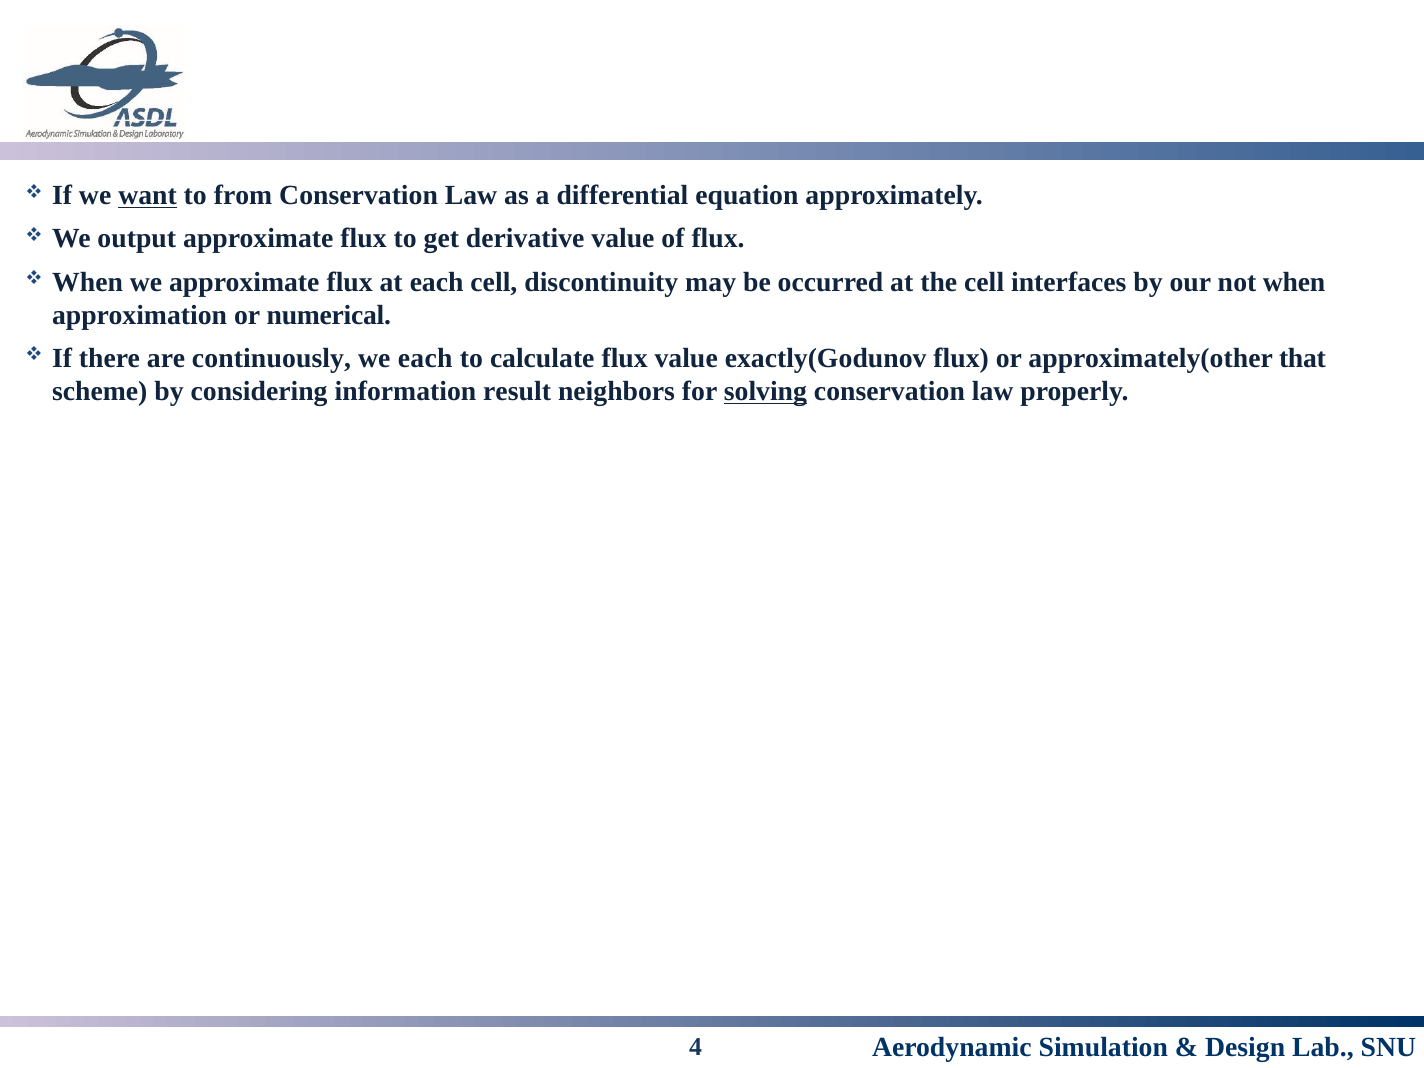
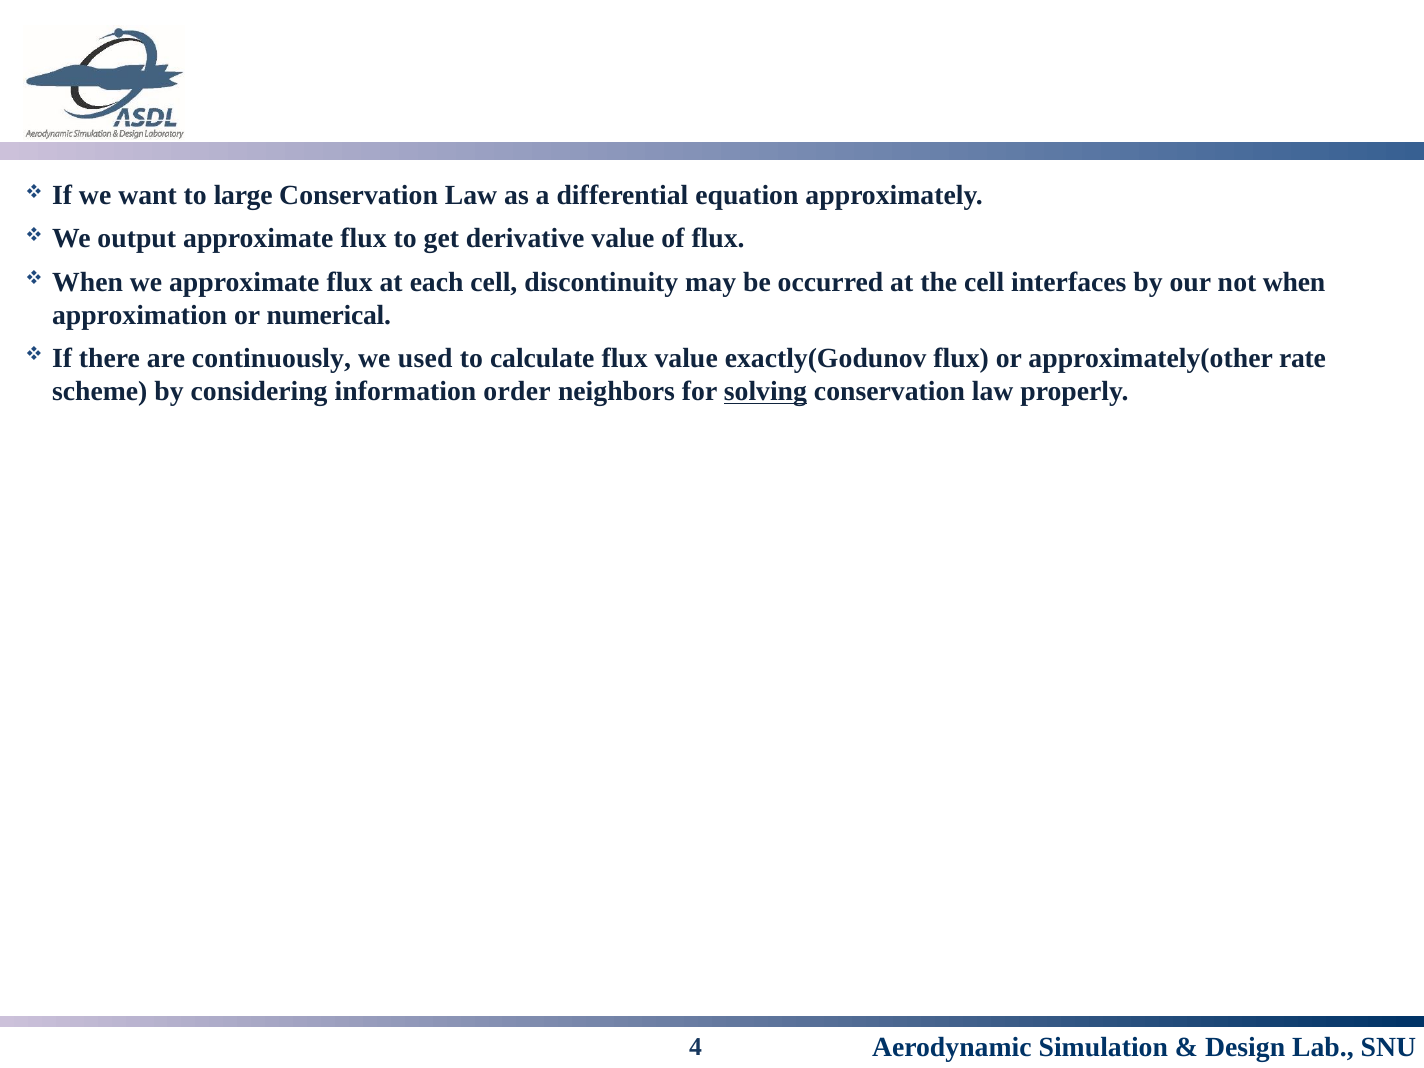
want underline: present -> none
from: from -> large
we each: each -> used
that: that -> rate
result: result -> order
